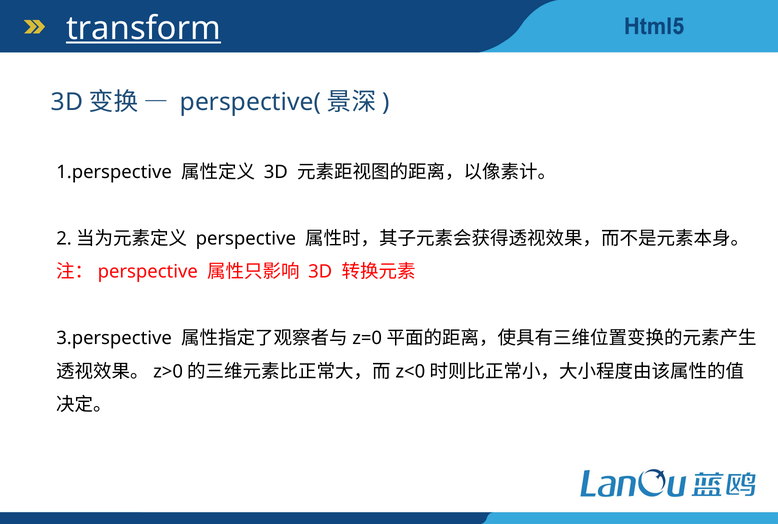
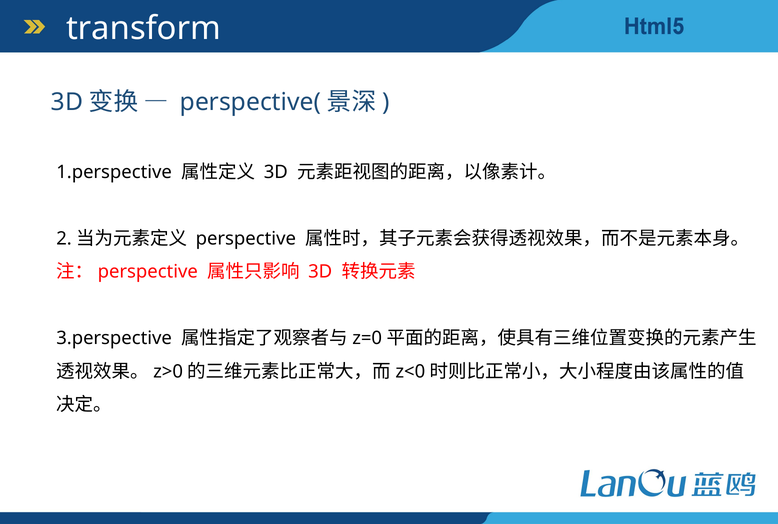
transform underline: present -> none
